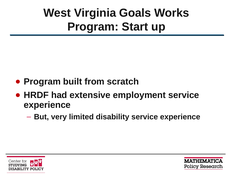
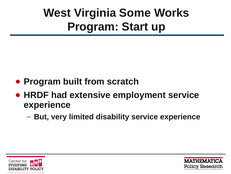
Goals: Goals -> Some
